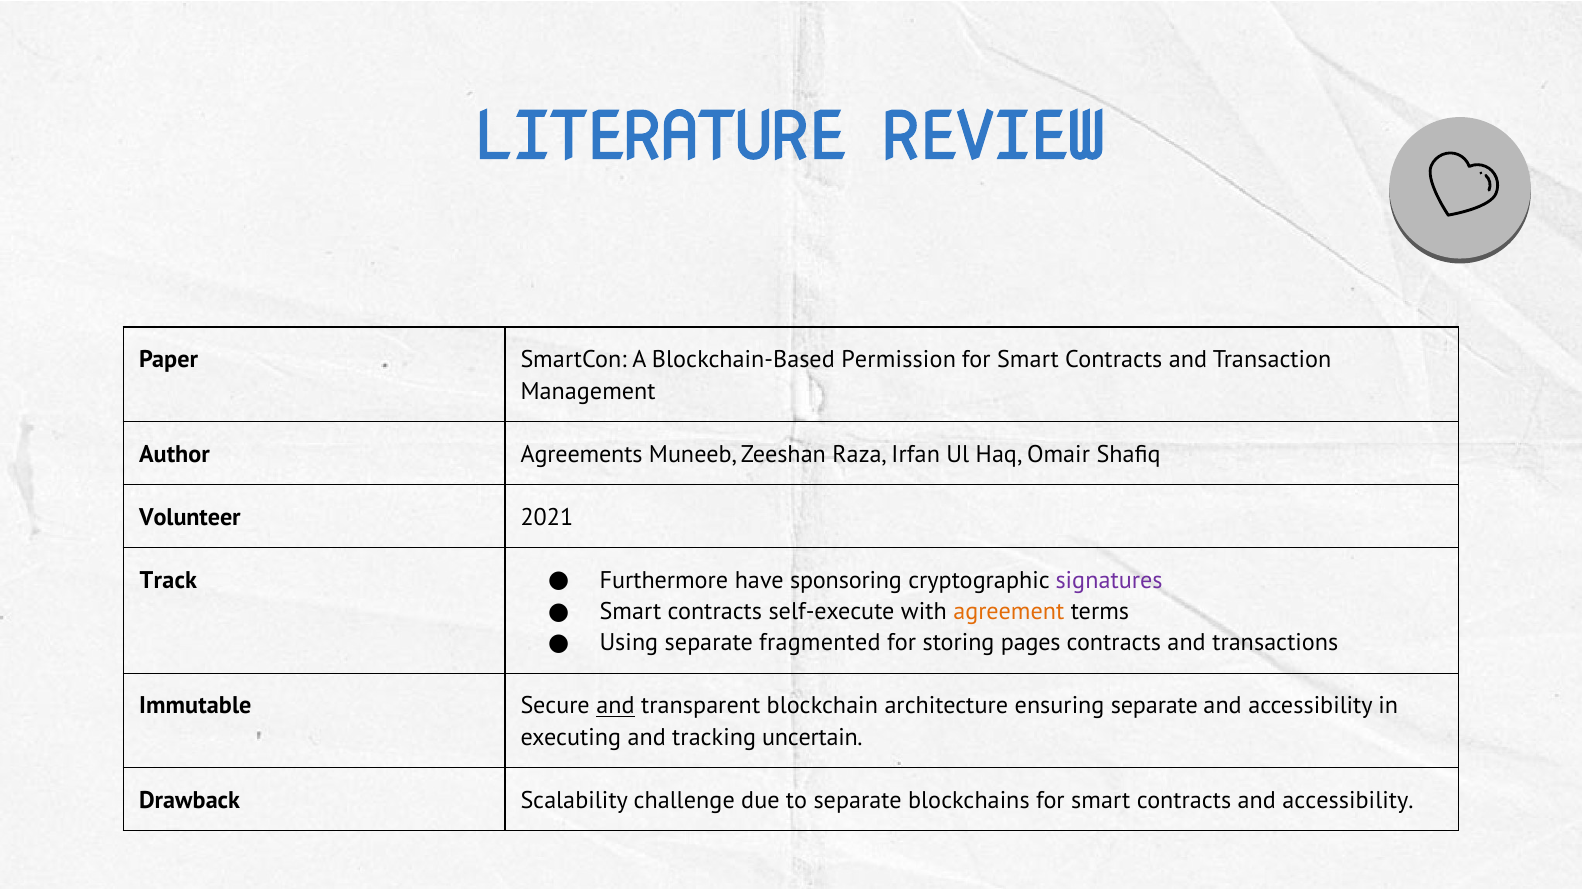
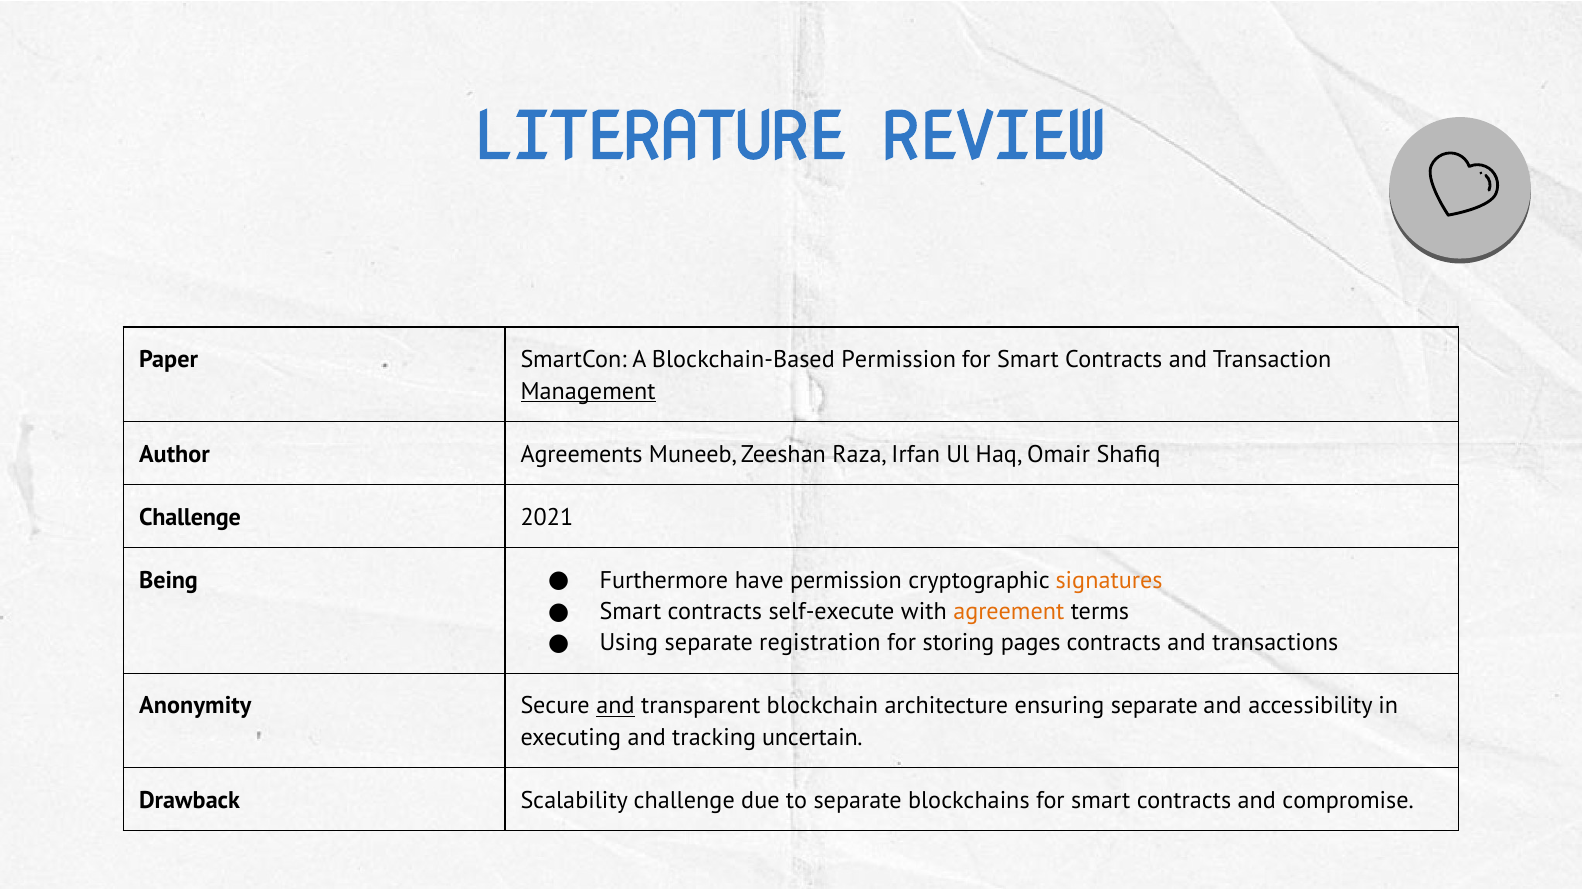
Management underline: none -> present
Volunteer at (190, 517): Volunteer -> Challenge
Track: Track -> Being
have sponsoring: sponsoring -> permission
signatures colour: purple -> orange
fragmented: fragmented -> registration
Immutable: Immutable -> Anonymity
contracts and accessibility: accessibility -> compromise
